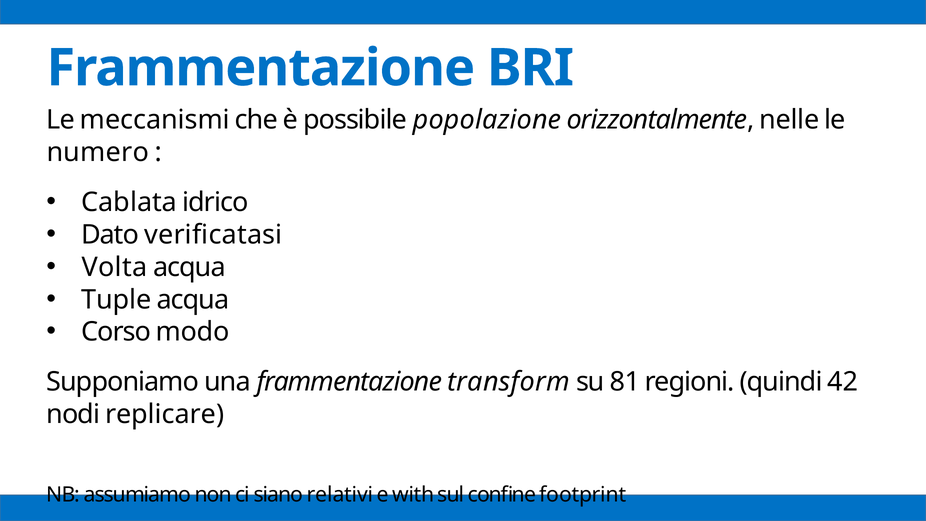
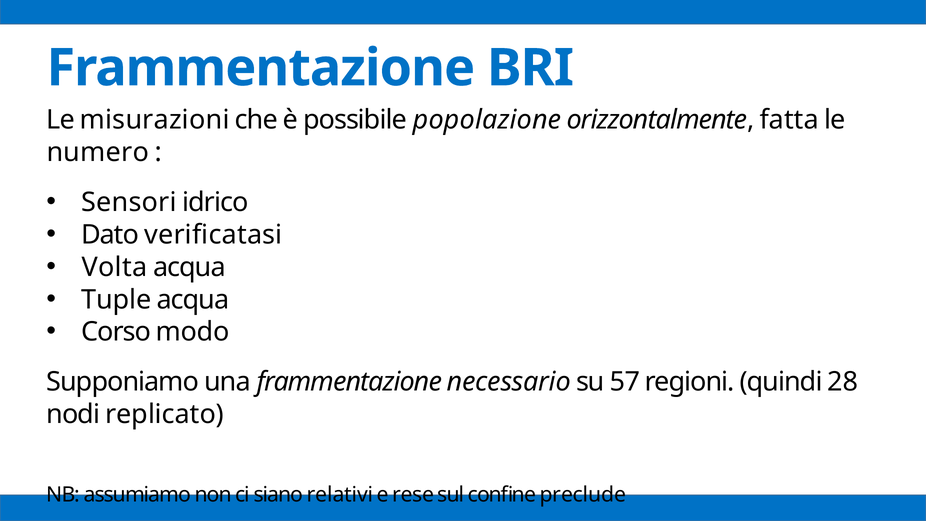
meccanismi: meccanismi -> misurazioni
nelle: nelle -> fatta
Cablata: Cablata -> Sensori
transform: transform -> necessario
81: 81 -> 57
42: 42 -> 28
replicare: replicare -> replicato
with: with -> rese
footprint: footprint -> preclude
